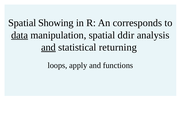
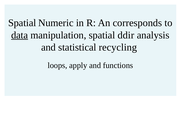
Showing: Showing -> Numeric
and at (48, 47) underline: present -> none
returning: returning -> recycling
